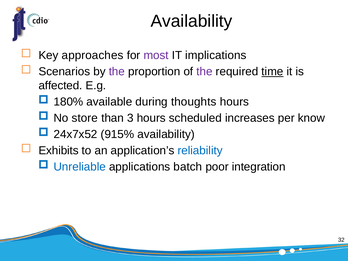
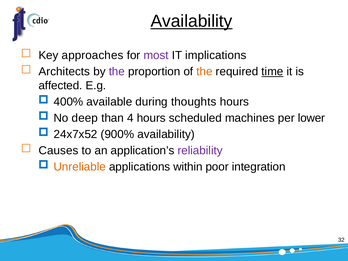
Availability at (192, 21) underline: none -> present
Scenarios: Scenarios -> Architects
the at (204, 72) colour: purple -> orange
180%: 180% -> 400%
store: store -> deep
3: 3 -> 4
increases: increases -> machines
know: know -> lower
915%: 915% -> 900%
Exhibits: Exhibits -> Causes
reliability colour: blue -> purple
Unreliable colour: blue -> orange
batch: batch -> within
